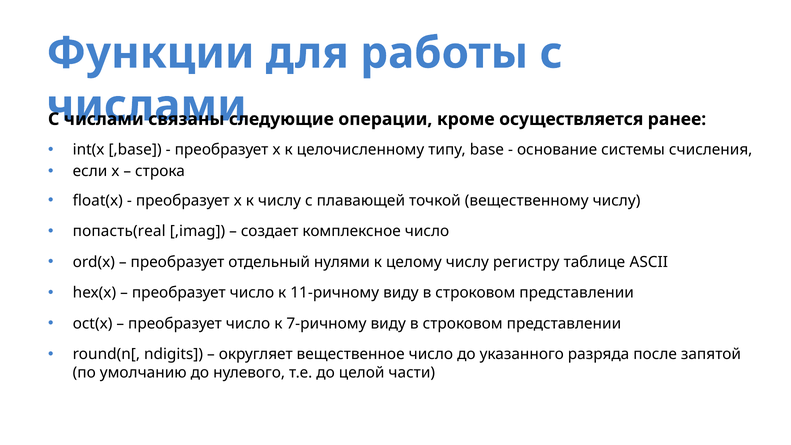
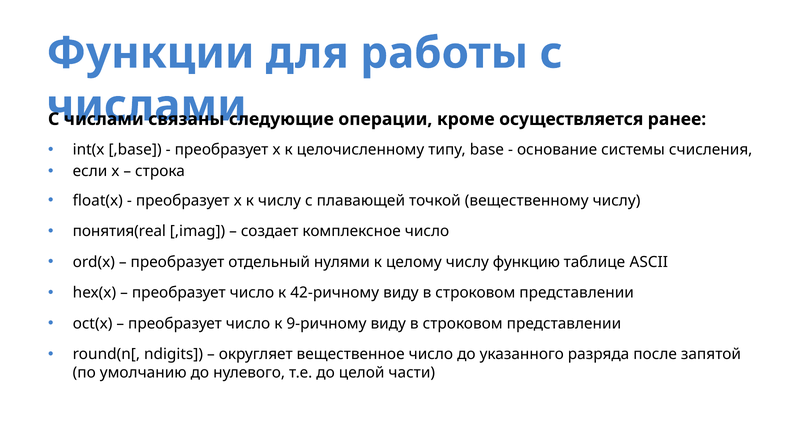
попасть(real: попасть(real -> понятия(real
регистру: регистру -> функцию
11-ричному: 11-ричному -> 42-ричному
7-ричному: 7-ричному -> 9-ричному
